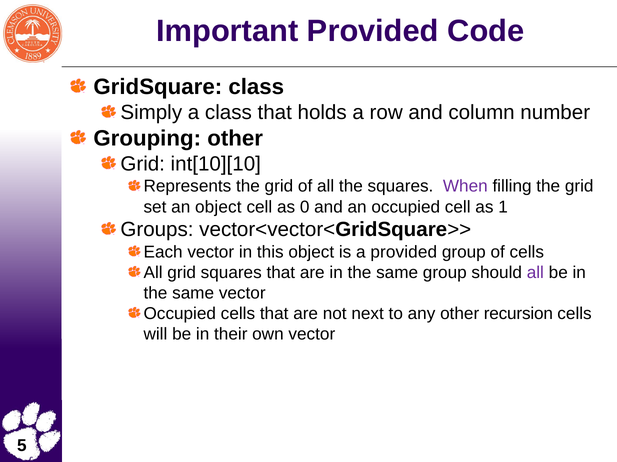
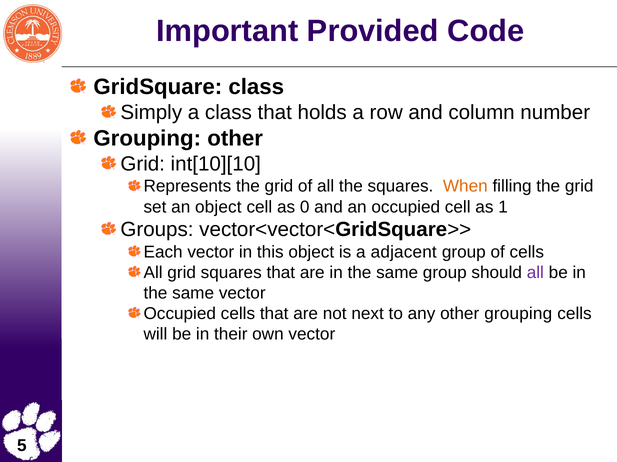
When colour: purple -> orange
a provided: provided -> adjacent
other recursion: recursion -> grouping
